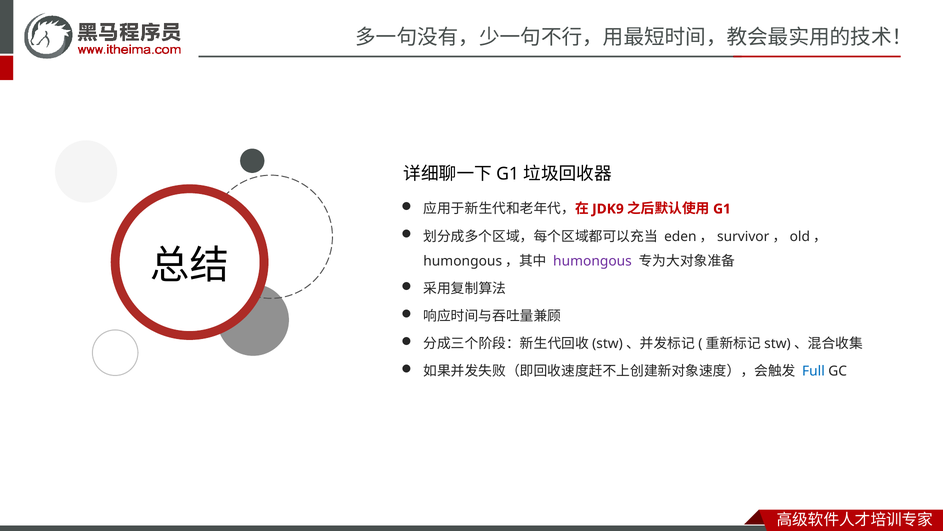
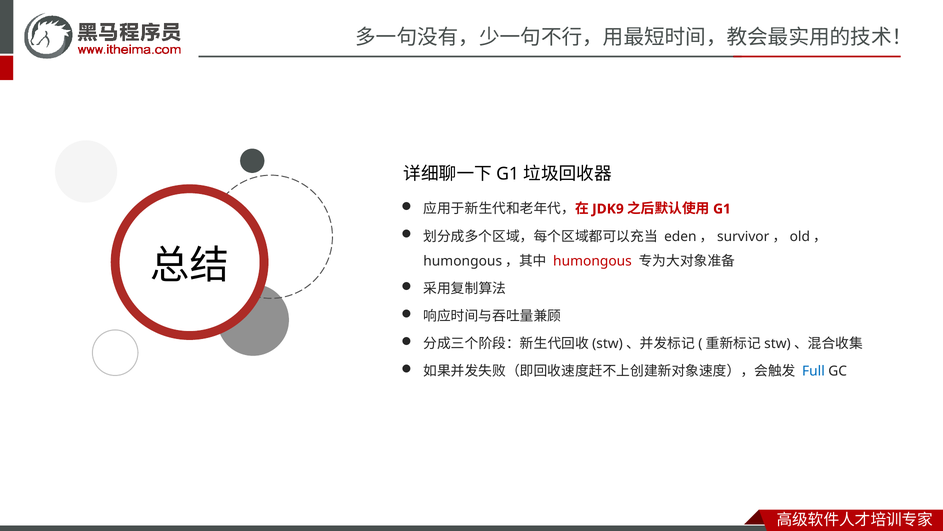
humongous colour: purple -> red
